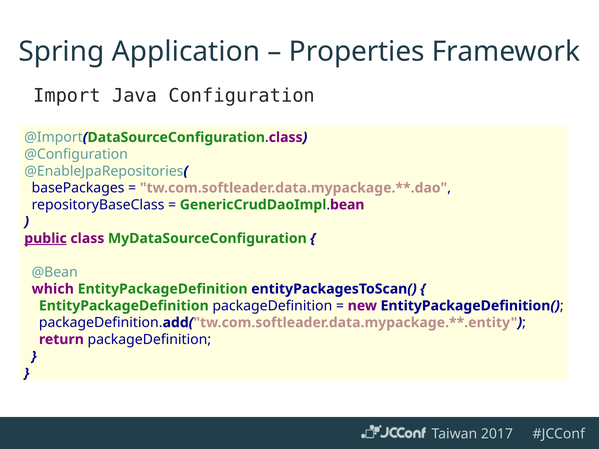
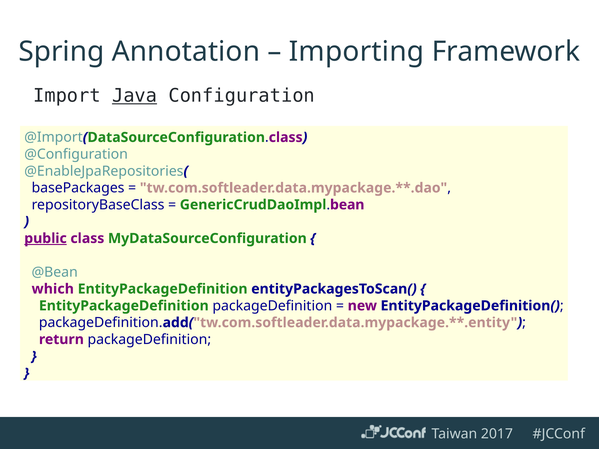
Application: Application -> Annotation
Properties: Properties -> Importing
Java underline: none -> present
